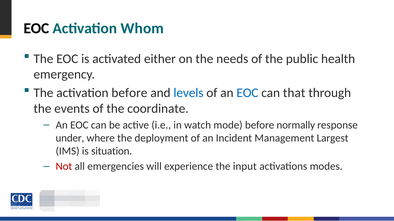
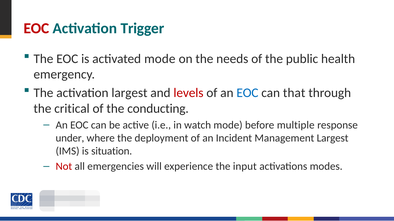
EOC at (36, 29) colour: black -> red
Whom: Whom -> Trigger
activated either: either -> mode
activation before: before -> largest
levels colour: blue -> red
events: events -> critical
coordinate: coordinate -> conducting
normally: normally -> multiple
